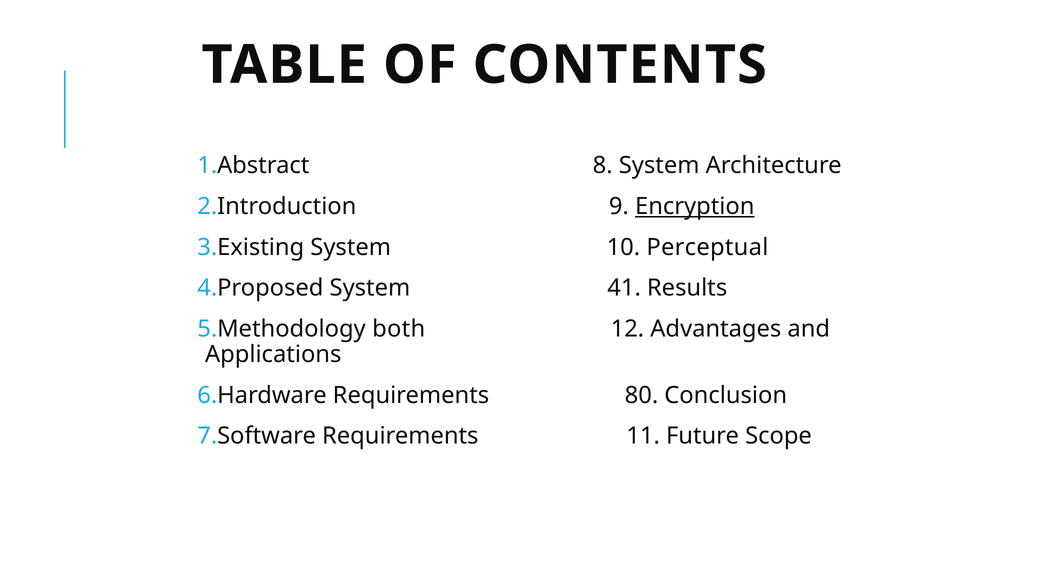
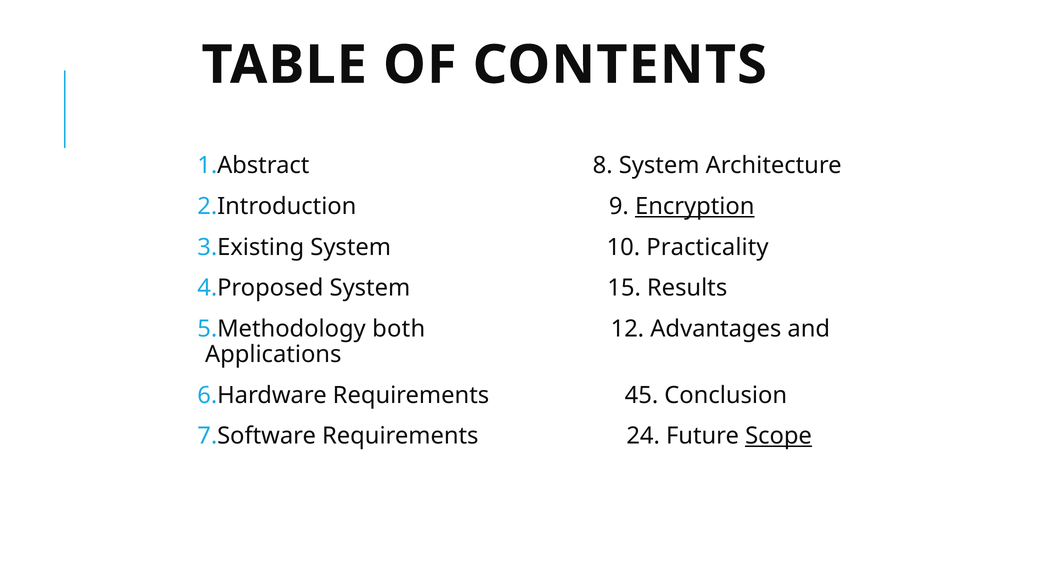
Perceptual: Perceptual -> Practicality
41: 41 -> 15
80: 80 -> 45
11: 11 -> 24
Scope underline: none -> present
